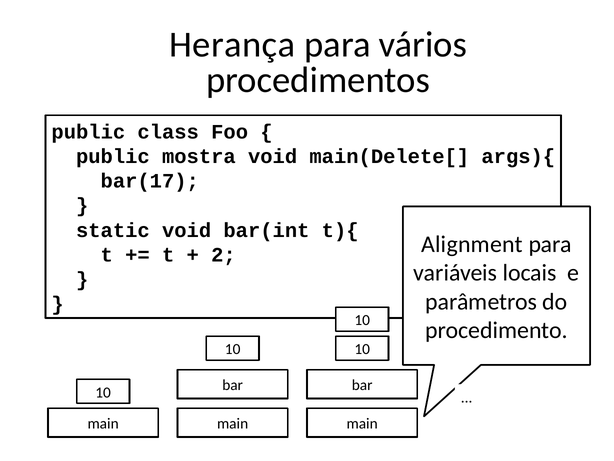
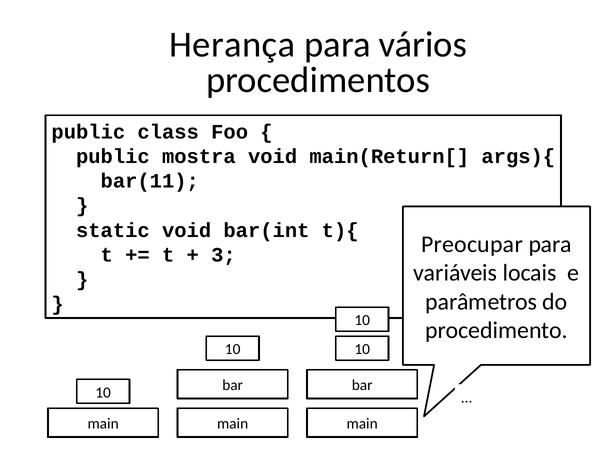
main(Delete[: main(Delete[ -> main(Return[
bar(17: bar(17 -> bar(11
Alignment: Alignment -> Preocupar
2: 2 -> 3
